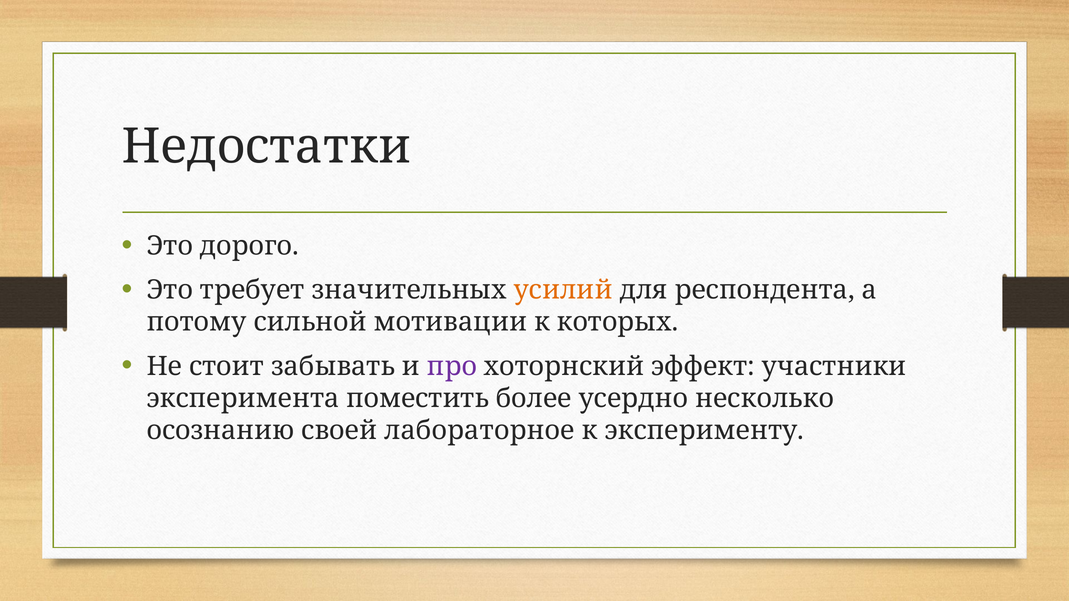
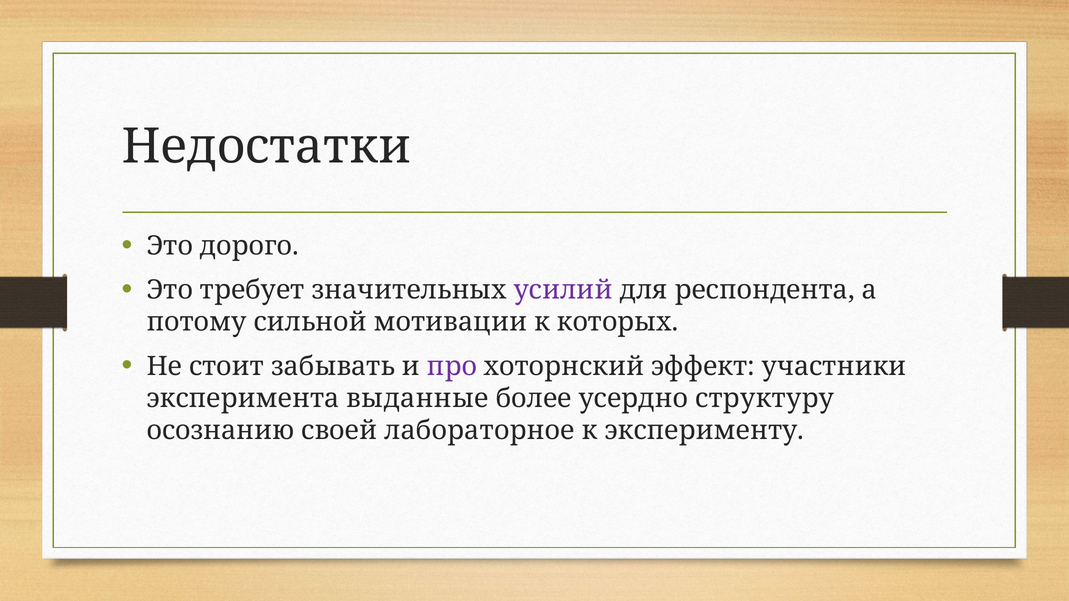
усилий colour: orange -> purple
поместить: поместить -> выданные
несколько: несколько -> структуру
